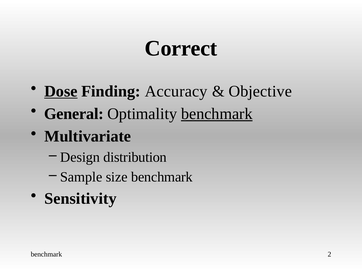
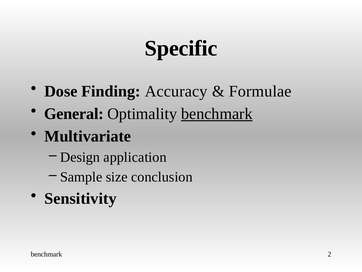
Correct: Correct -> Specific
Dose underline: present -> none
Objective: Objective -> Formulae
distribution: distribution -> application
size benchmark: benchmark -> conclusion
